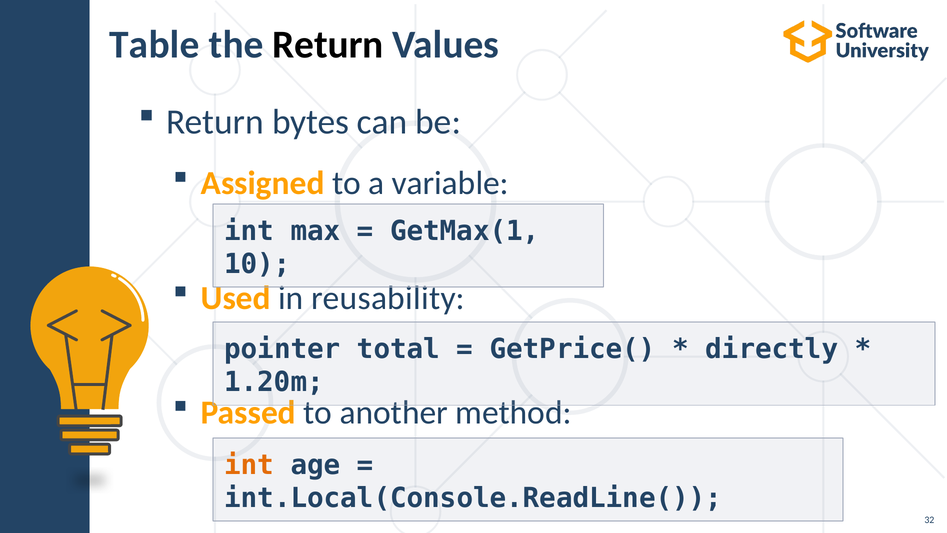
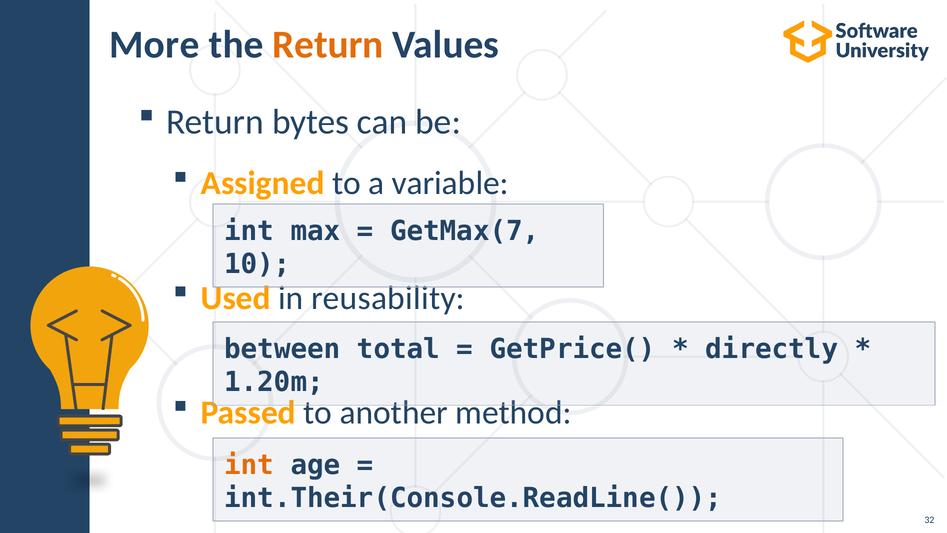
Table: Table -> More
Return at (328, 45) colour: black -> orange
GetMax(1: GetMax(1 -> GetMax(7
pointer: pointer -> between
int.Local(Console.ReadLine(: int.Local(Console.ReadLine( -> int.Their(Console.ReadLine(
